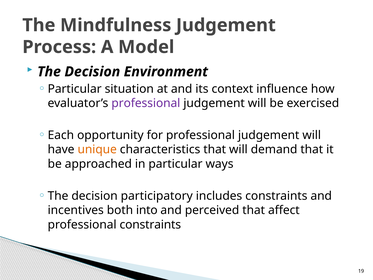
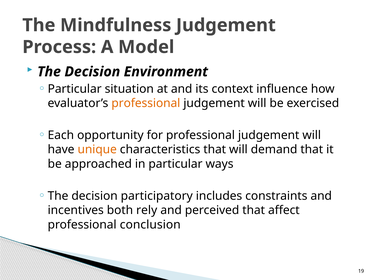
professional at (146, 103) colour: purple -> orange
into: into -> rely
professional constraints: constraints -> conclusion
